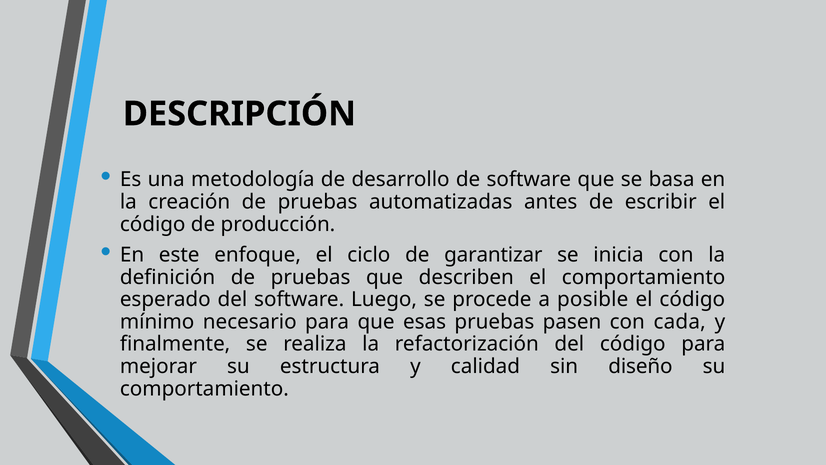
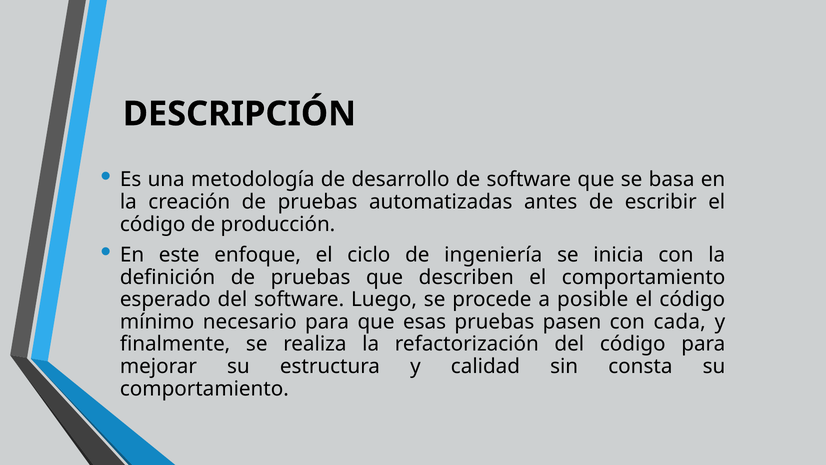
garantizar: garantizar -> ingeniería
diseño: diseño -> consta
